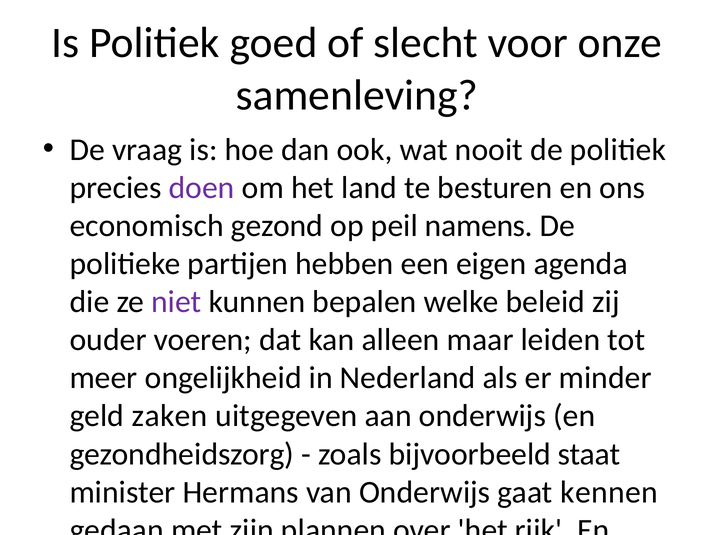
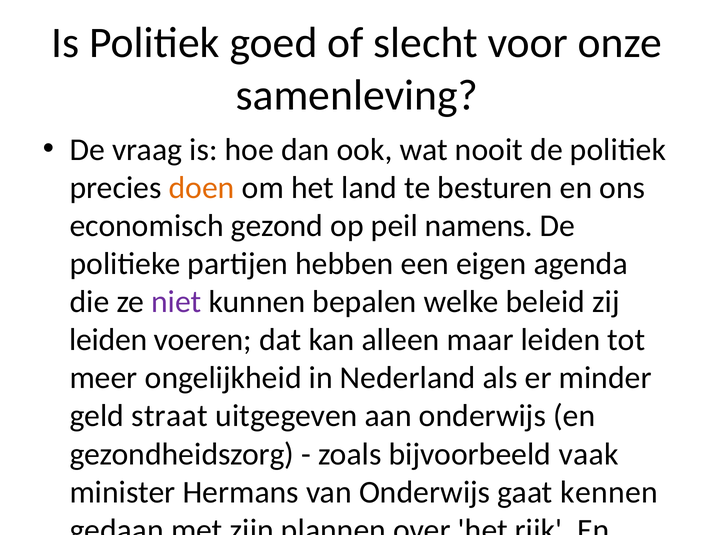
doen colour: purple -> orange
ouder at (108, 340): ouder -> leiden
zaken: zaken -> straat
staat: staat -> vaak
